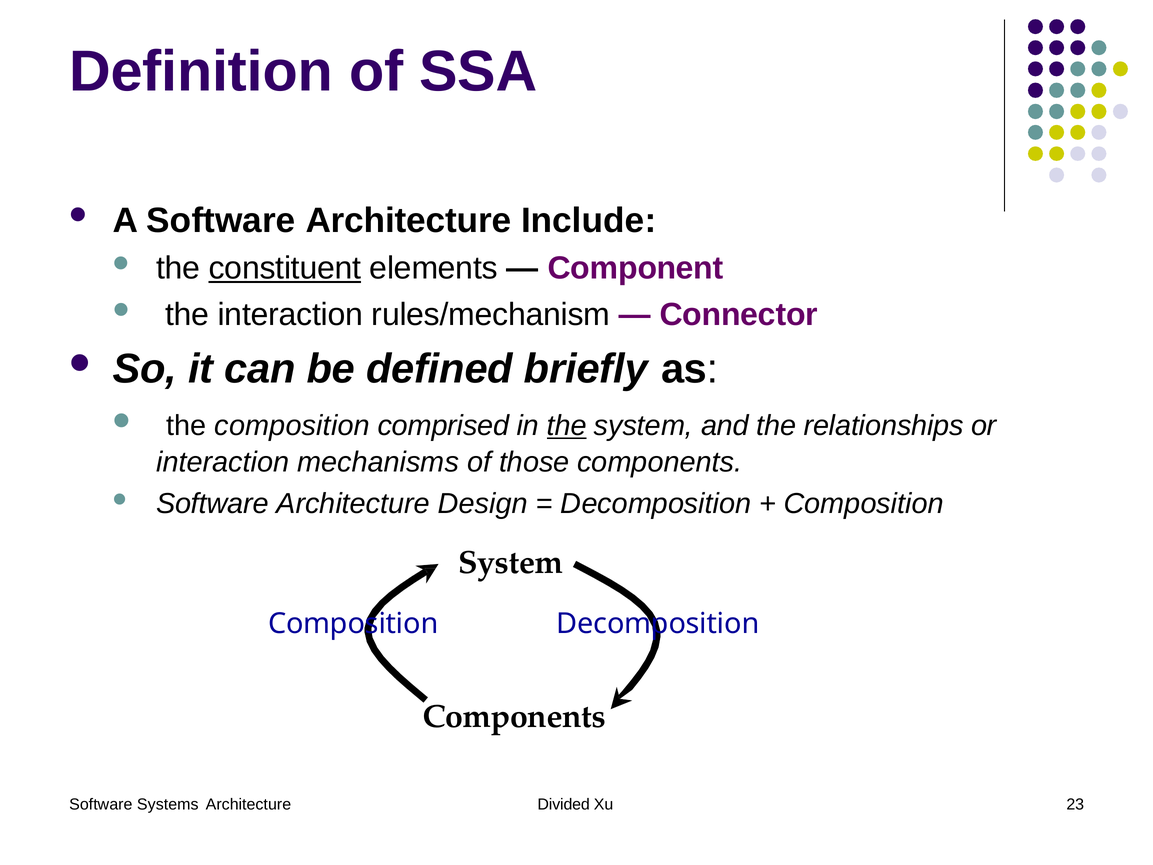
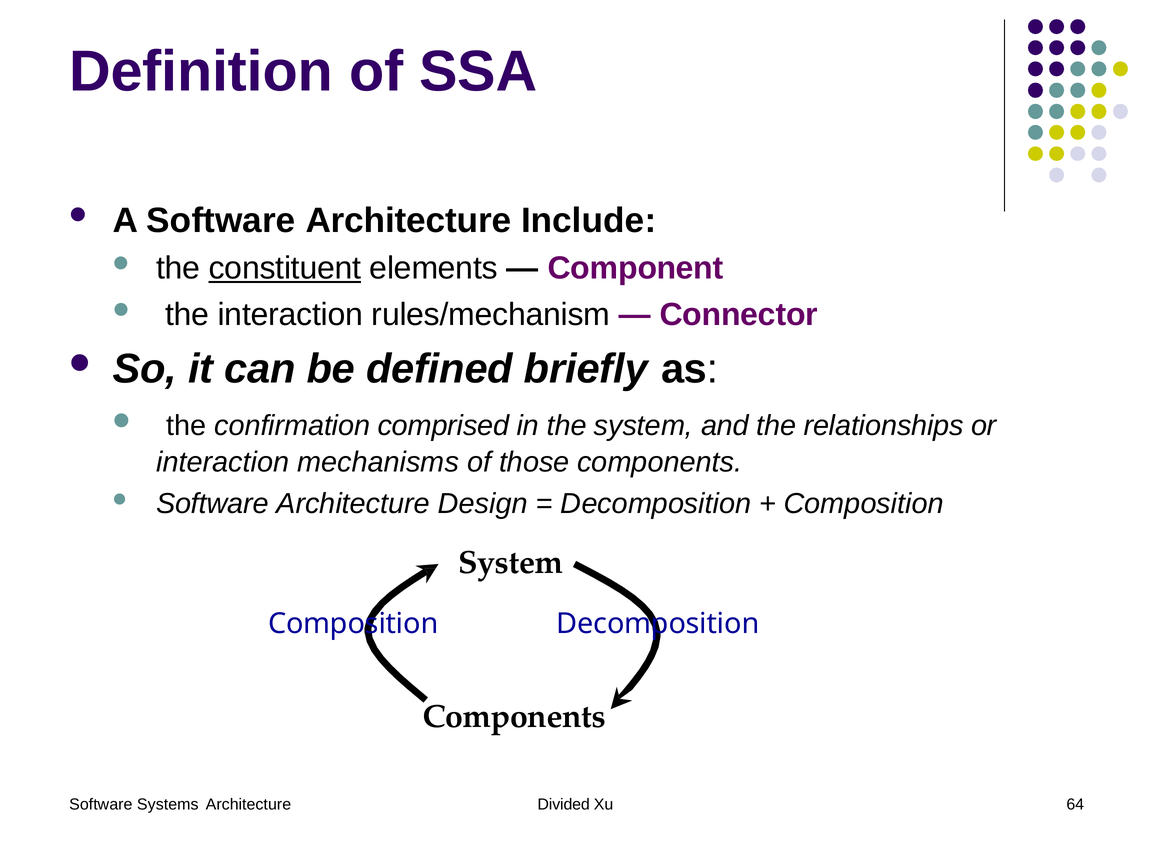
the composition: composition -> confirmation
the at (567, 426) underline: present -> none
23: 23 -> 64
